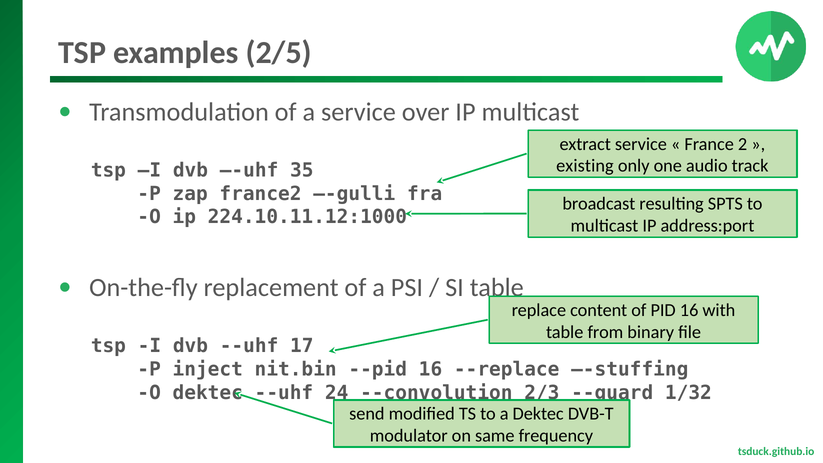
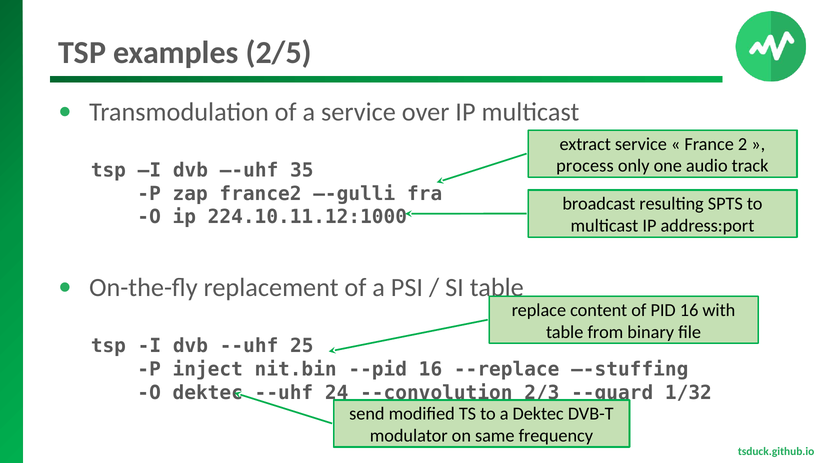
existing: existing -> process
17: 17 -> 25
